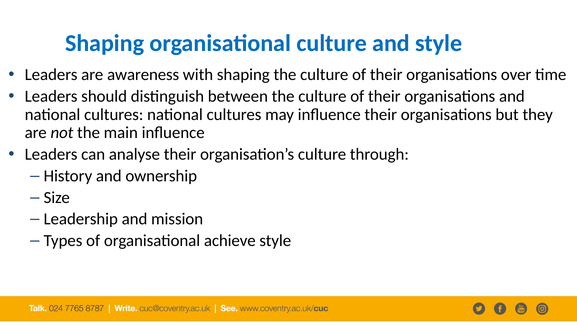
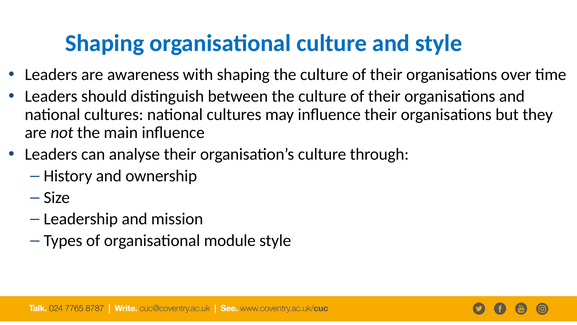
achieve: achieve -> module
